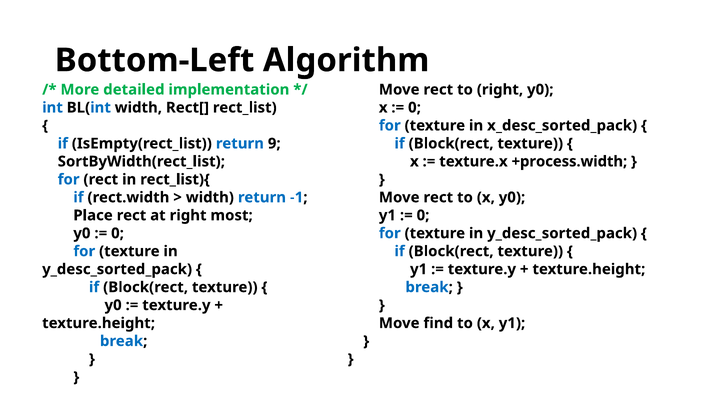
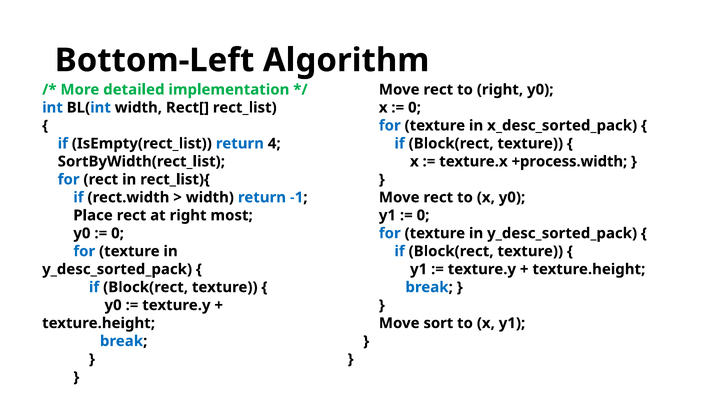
9: 9 -> 4
find: find -> sort
